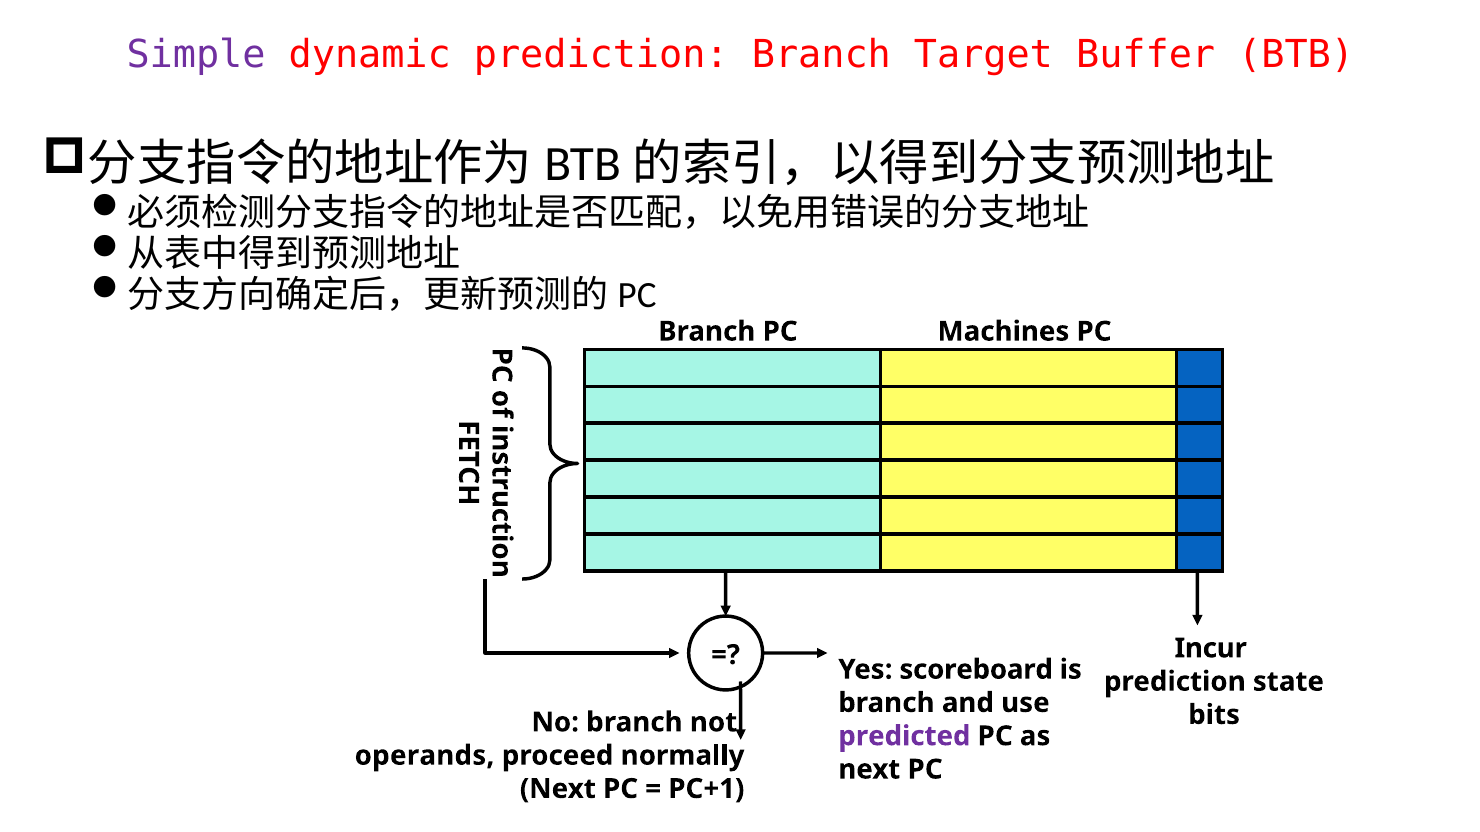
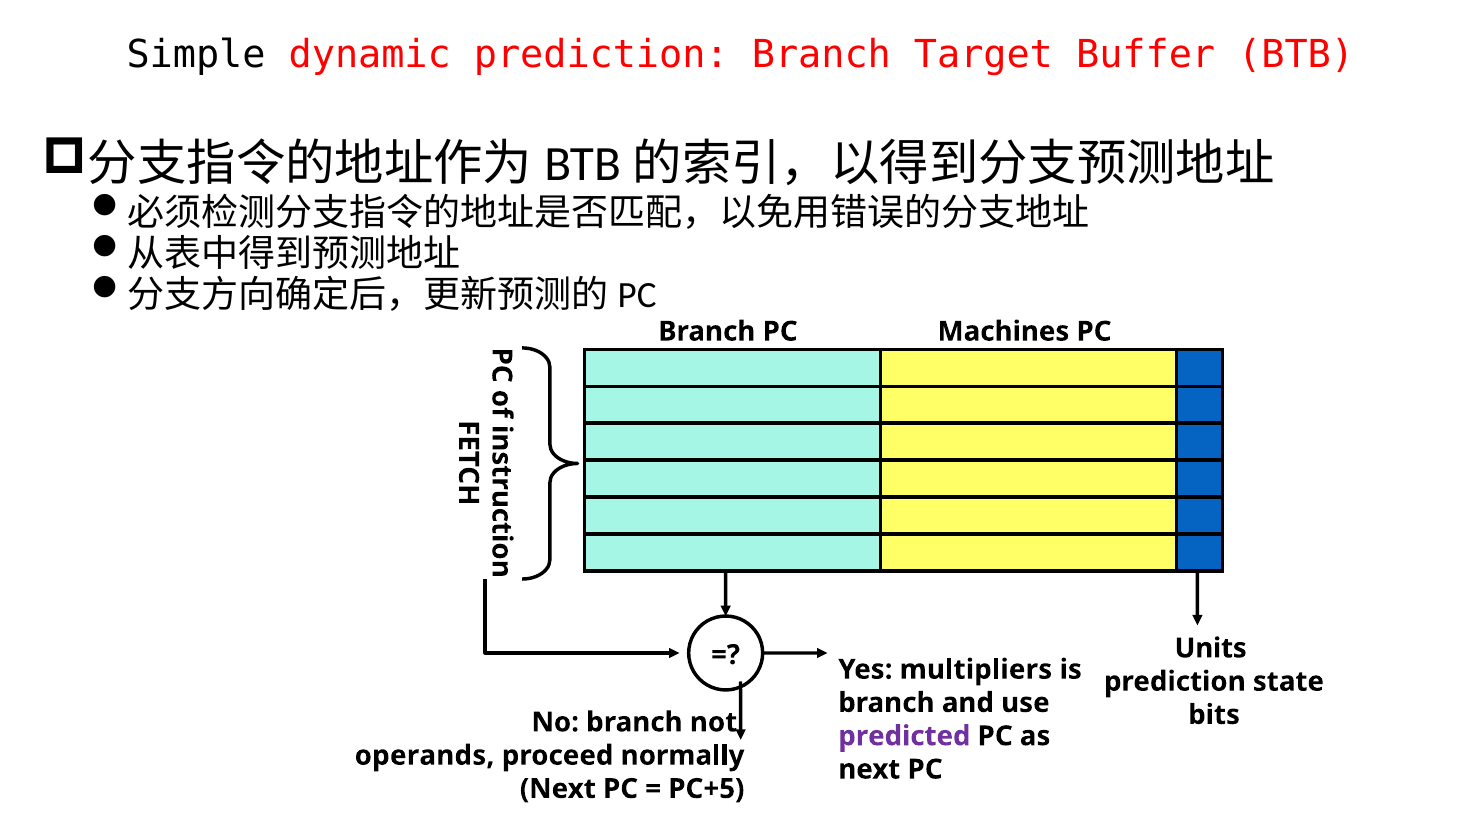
Simple colour: purple -> black
Incur: Incur -> Units
scoreboard: scoreboard -> multipliers
PC+1: PC+1 -> PC+5
